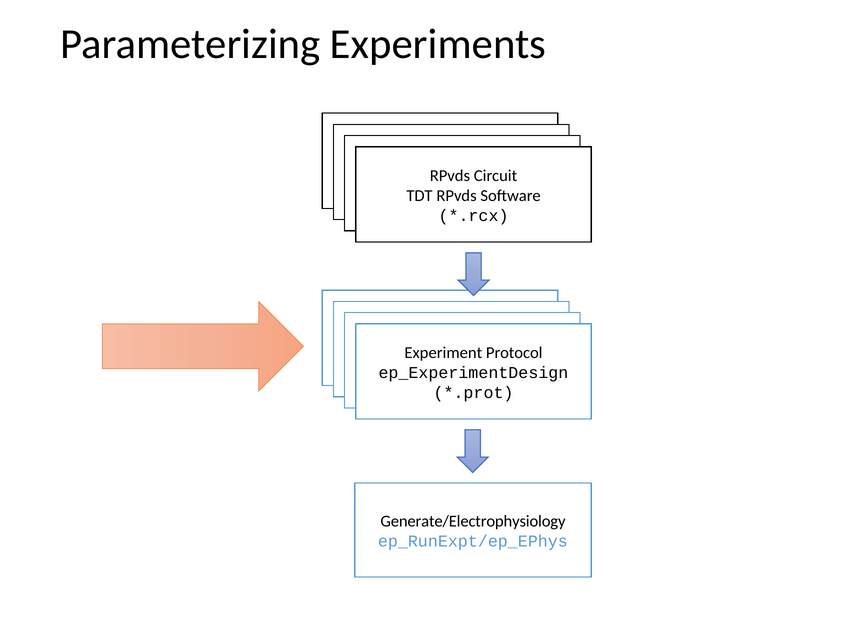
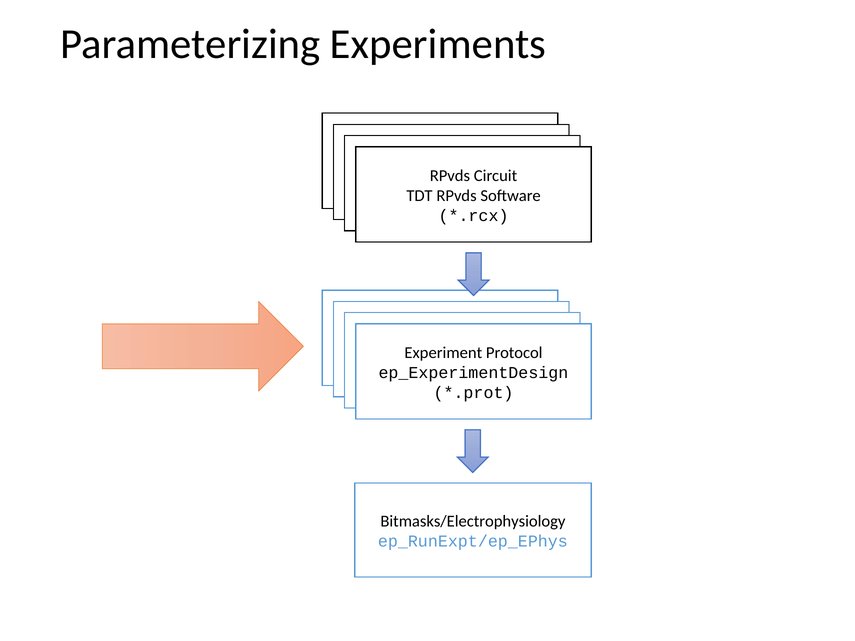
Generate/Electrophysiology: Generate/Electrophysiology -> Bitmasks/Electrophysiology
